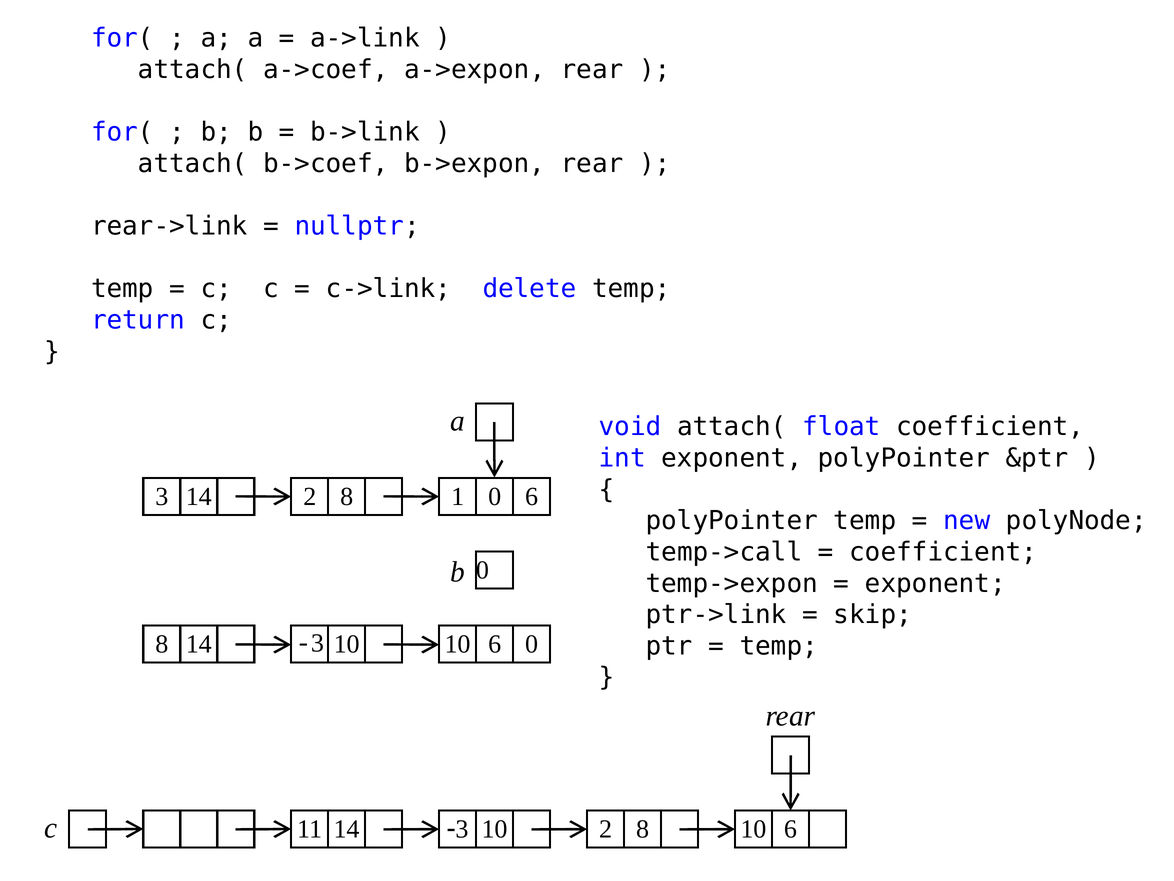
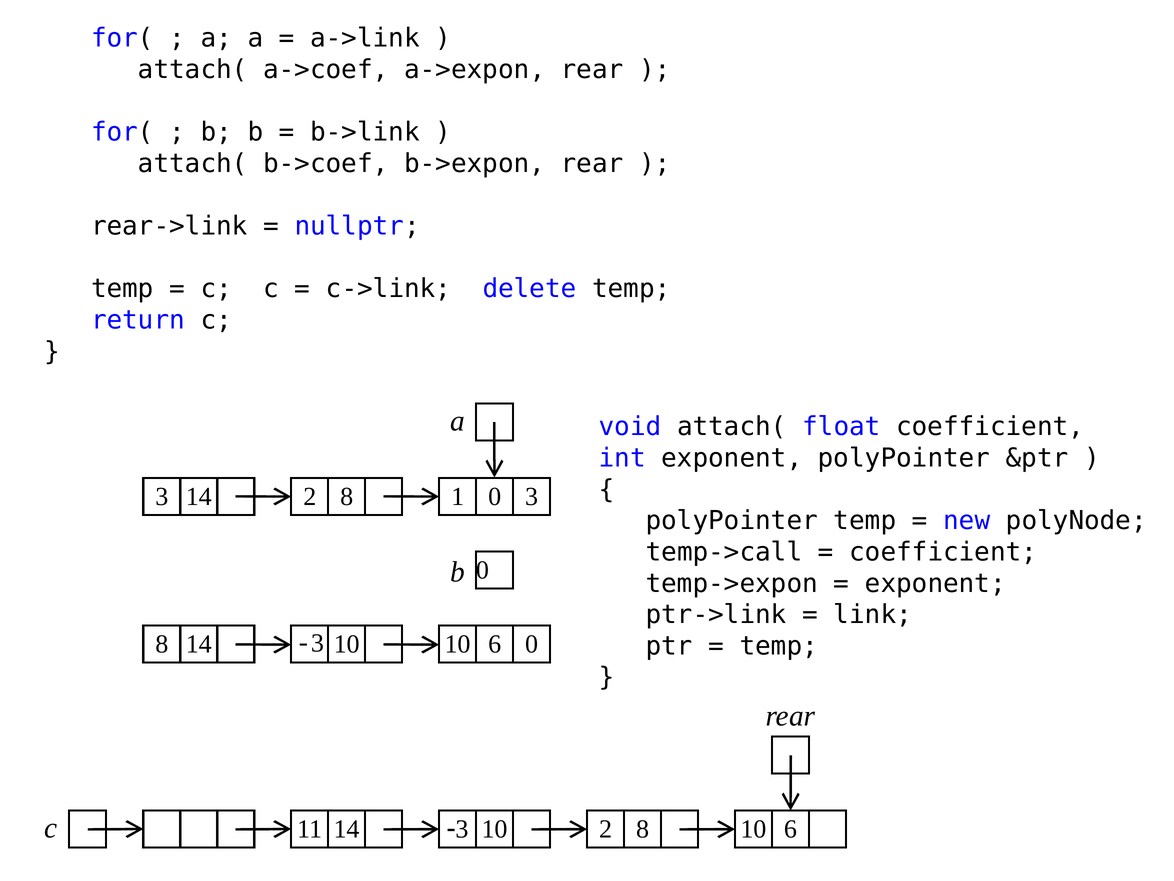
0 6: 6 -> 3
skip: skip -> link
